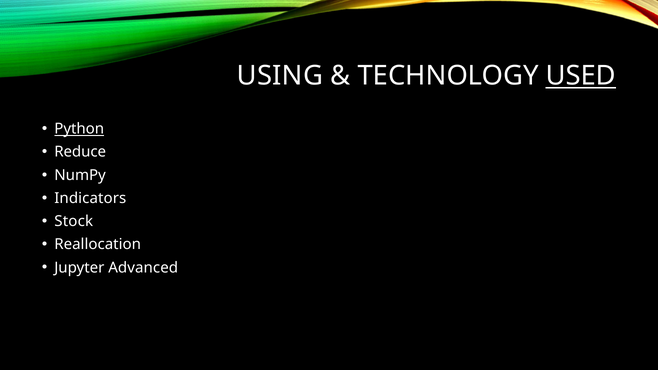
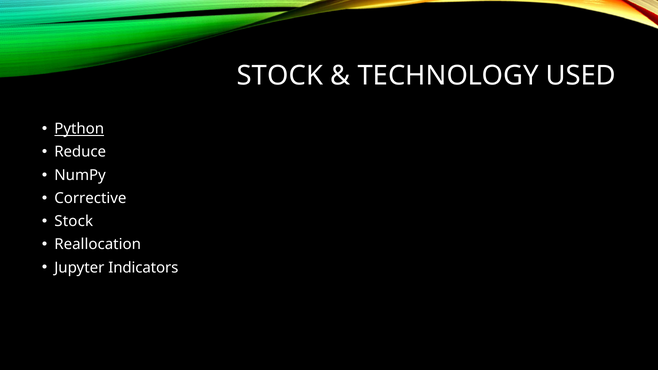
USING at (280, 76): USING -> STOCK
USED underline: present -> none
Indicators: Indicators -> Corrective
Advanced: Advanced -> Indicators
